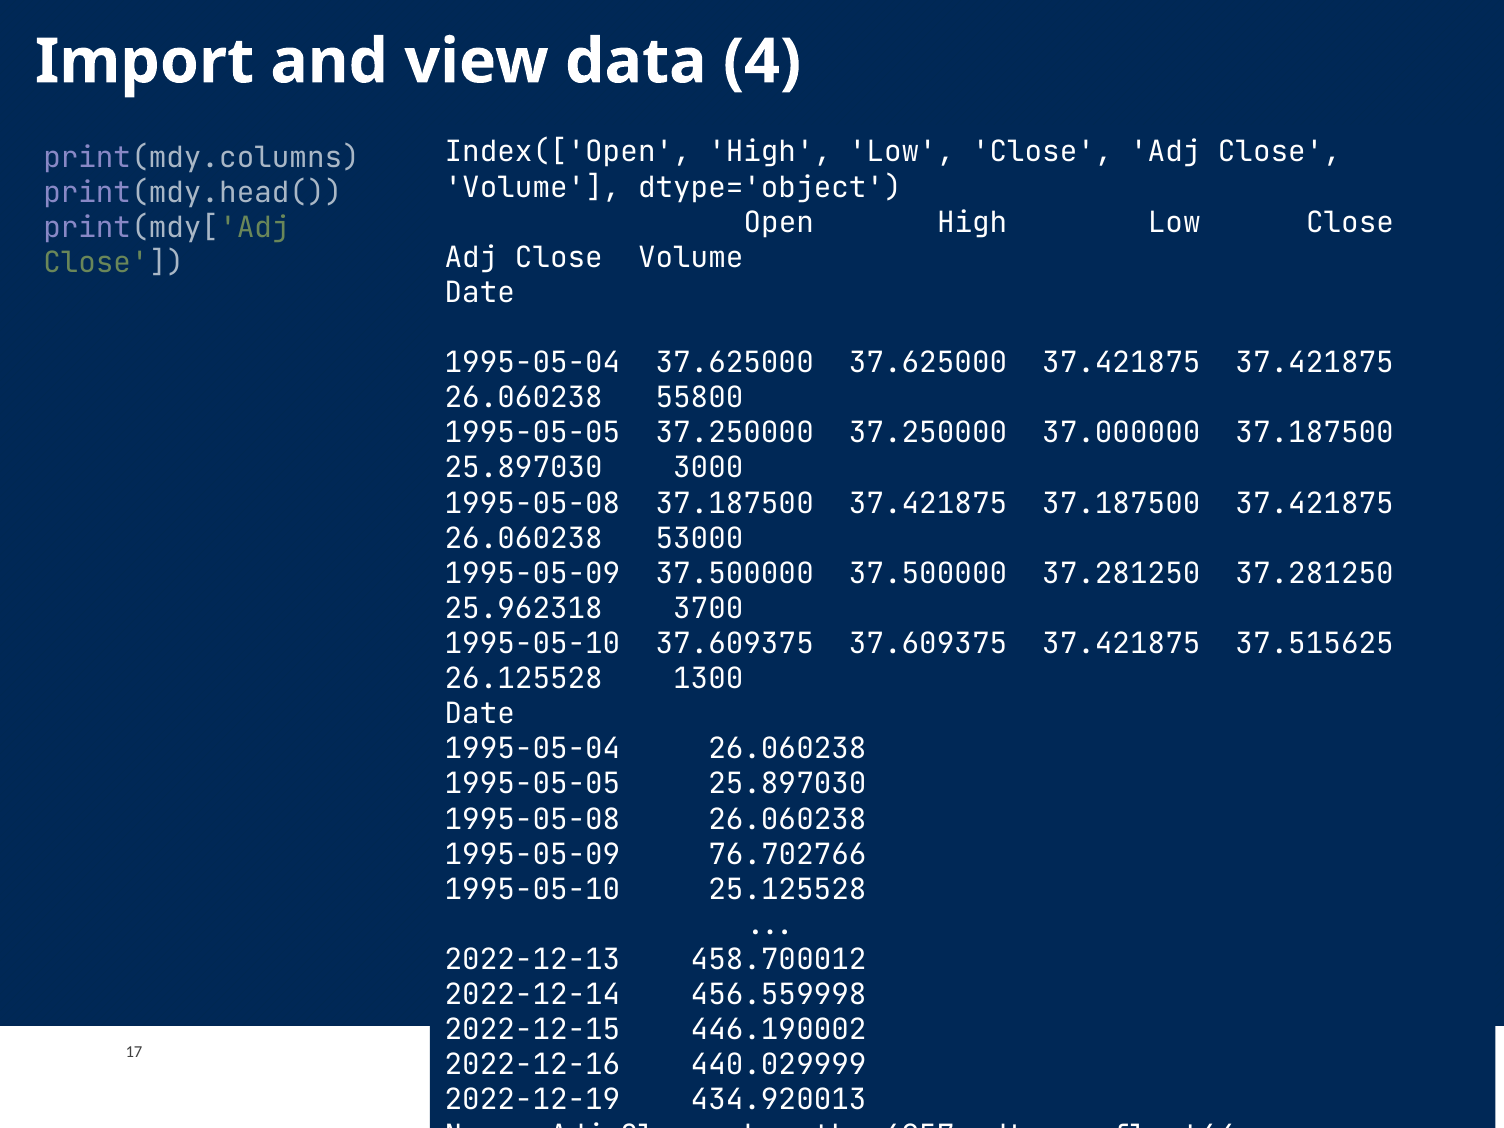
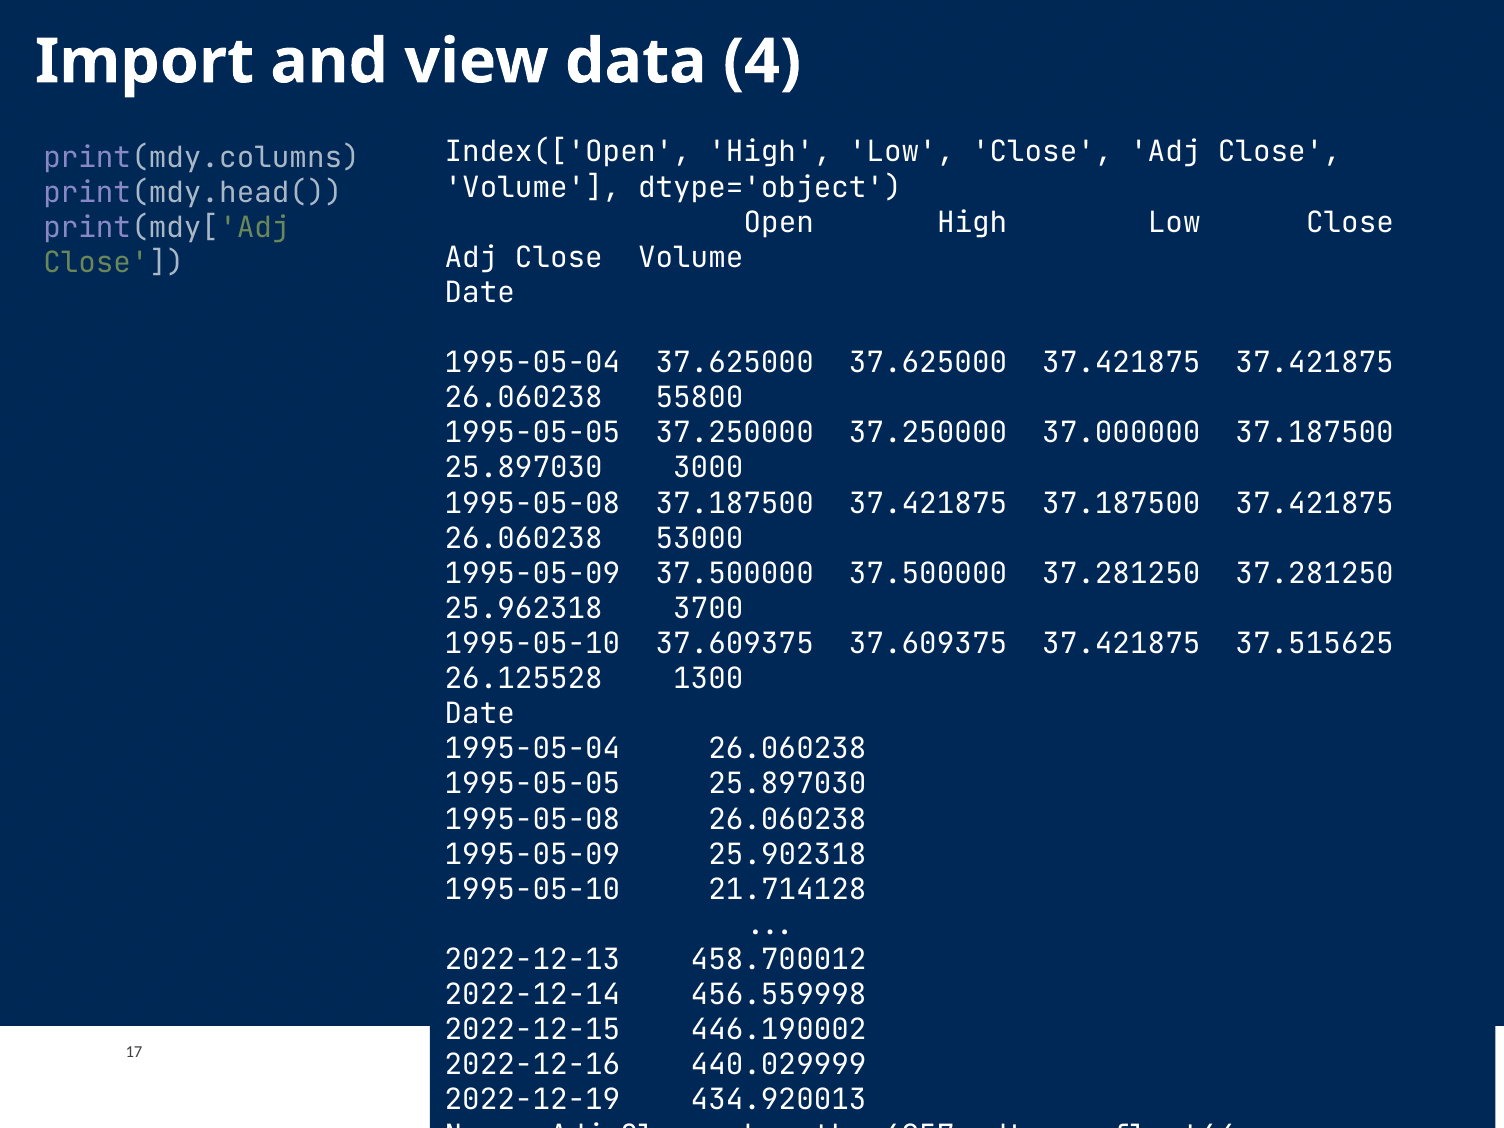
76.702766: 76.702766 -> 25.902318
25.125528: 25.125528 -> 21.714128
